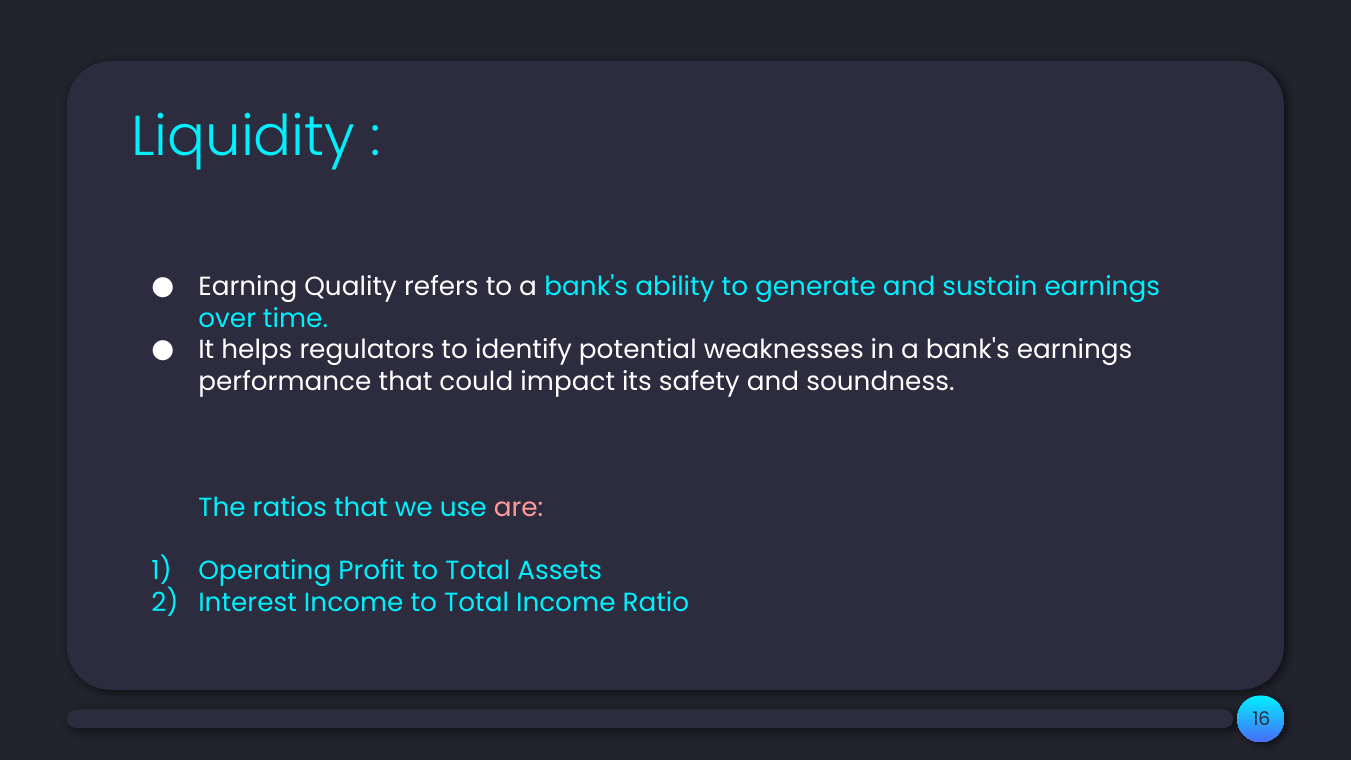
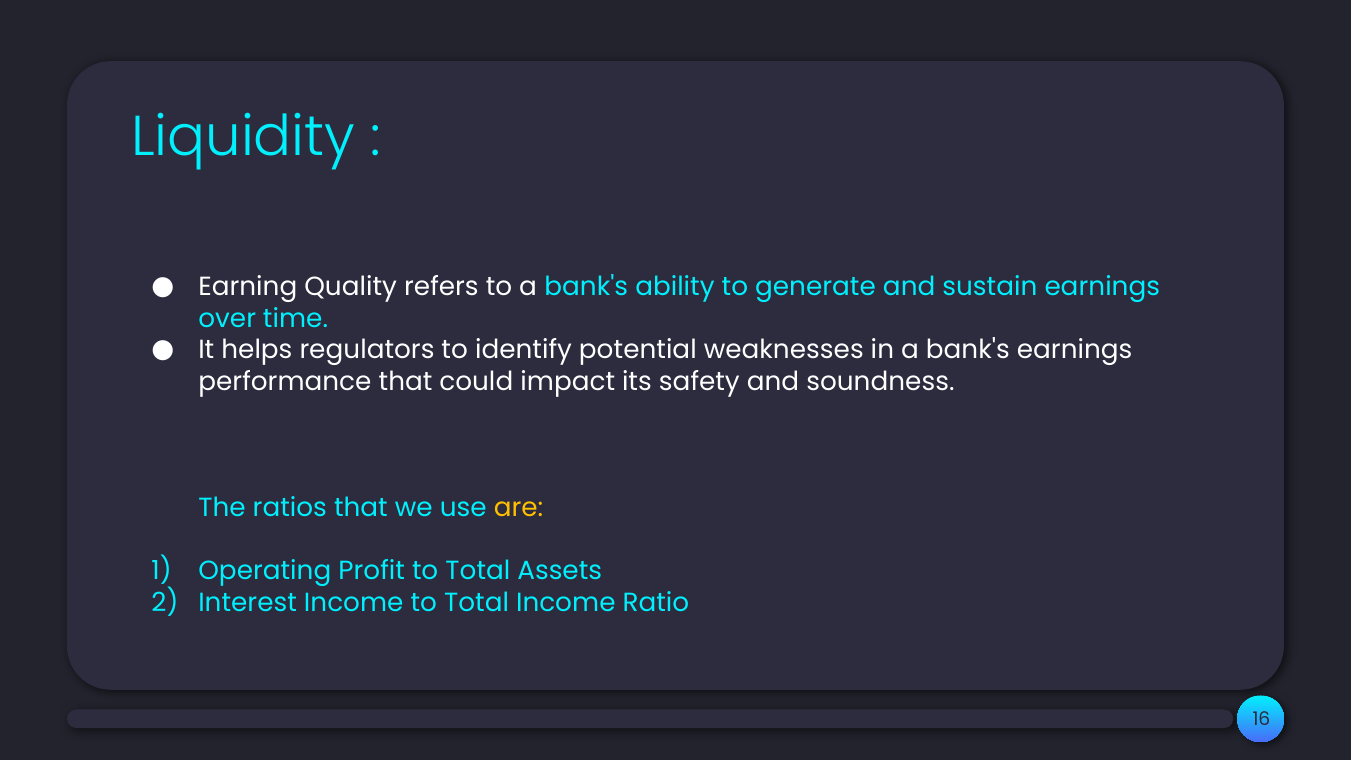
are colour: pink -> yellow
